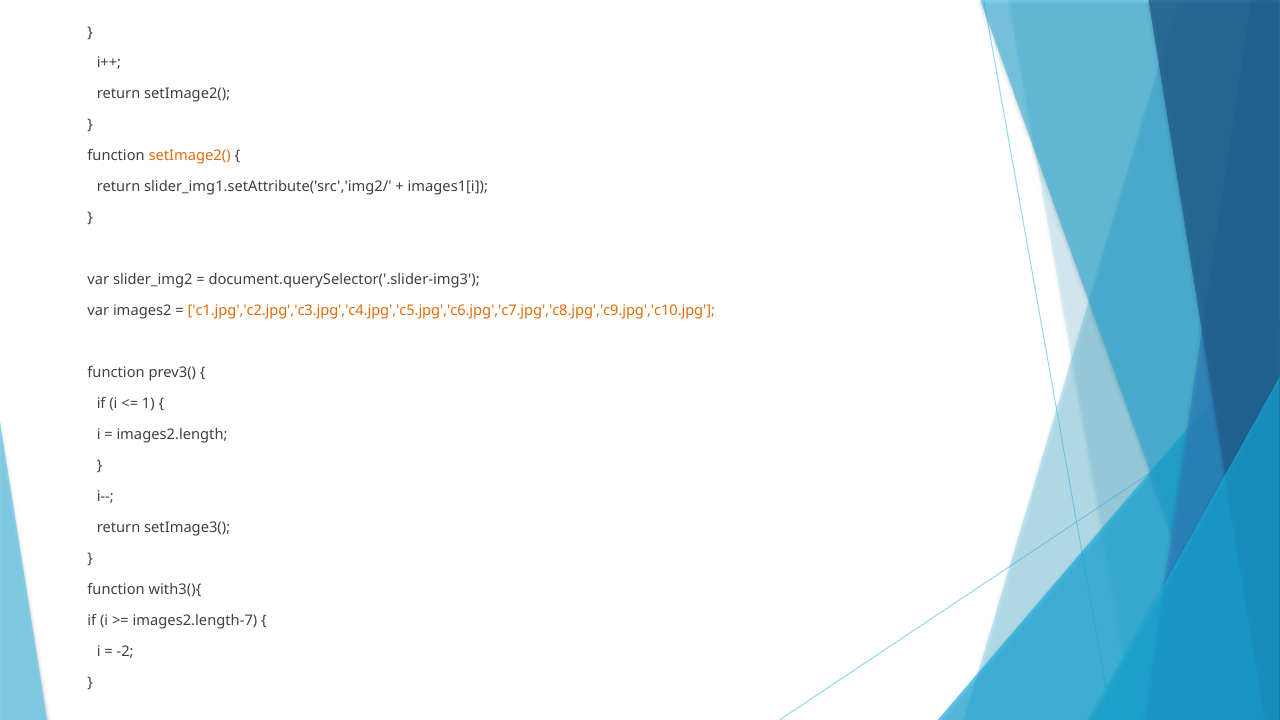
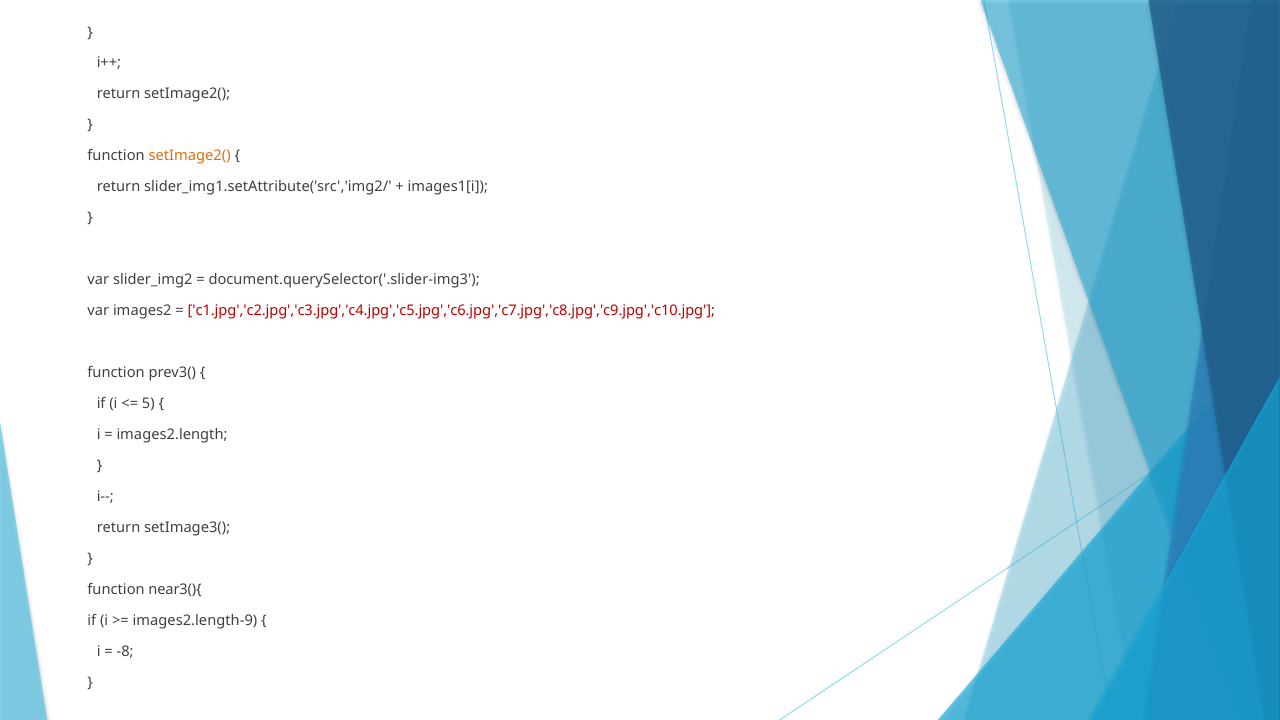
c1.jpg','c2.jpg','c3.jpg','c4.jpg','c5.jpg','c6.jpg','c7.jpg','c8.jpg','c9.jpg','c10.jpg colour: orange -> red
1: 1 -> 5
with3(){: with3(){ -> near3(){
images2.length-7: images2.length-7 -> images2.length-9
-2: -2 -> -8
